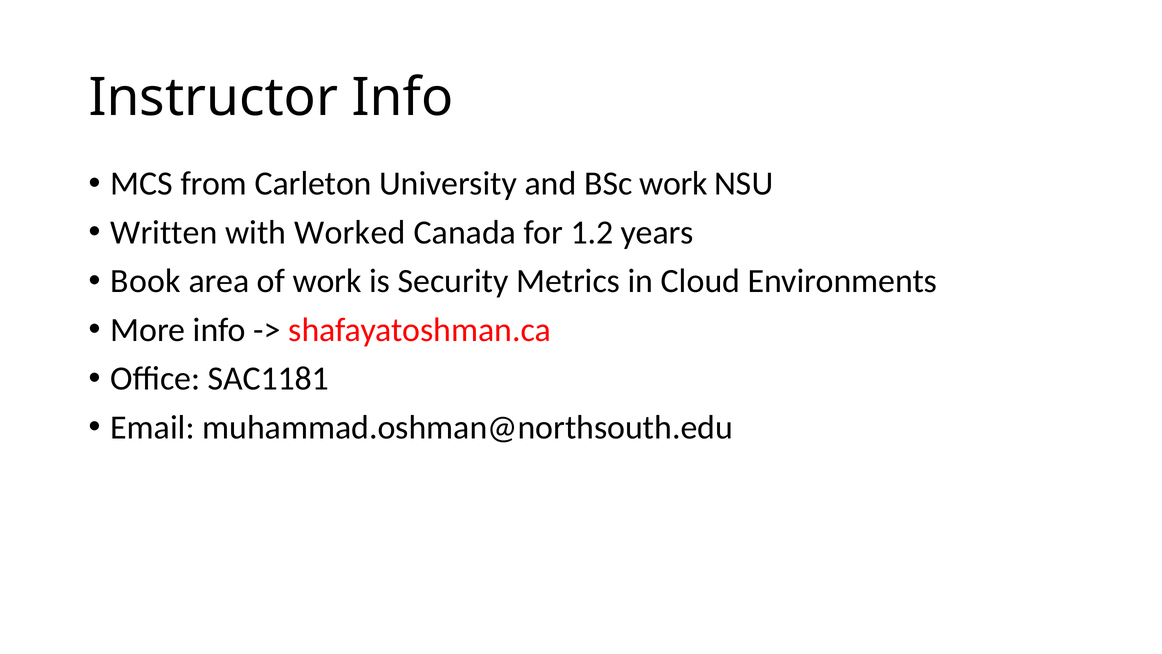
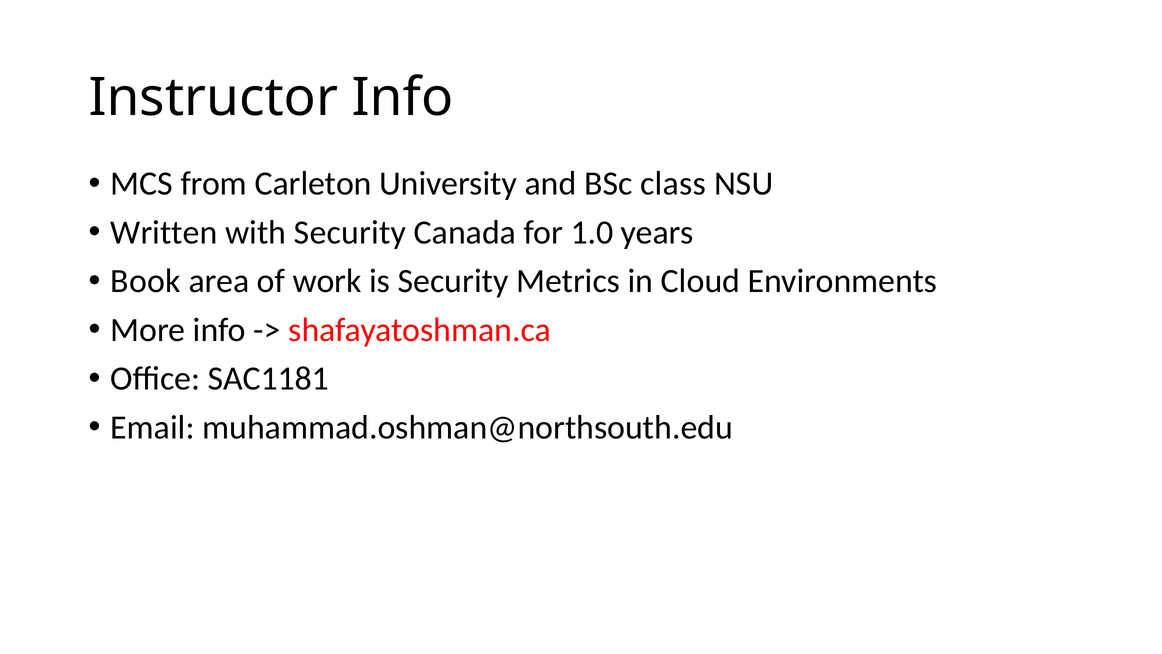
BSc work: work -> class
with Worked: Worked -> Security
1.2: 1.2 -> 1.0
